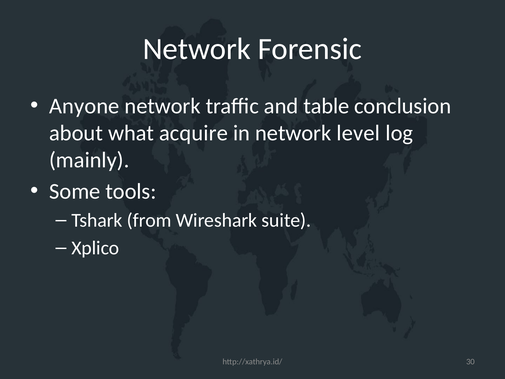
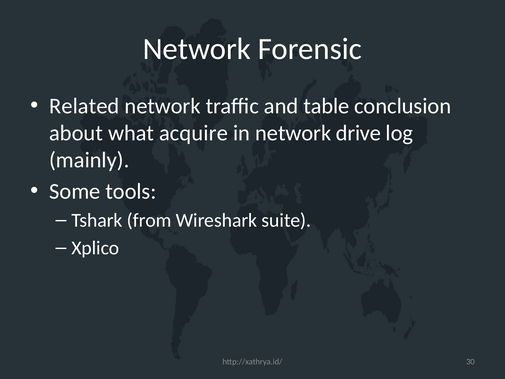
Anyone: Anyone -> Related
level: level -> drive
